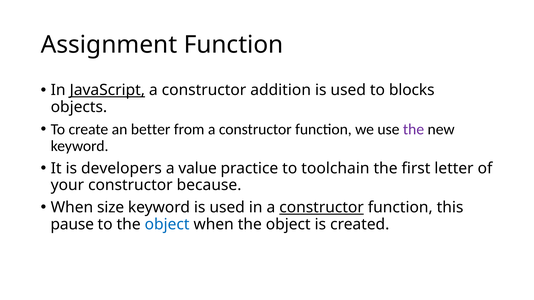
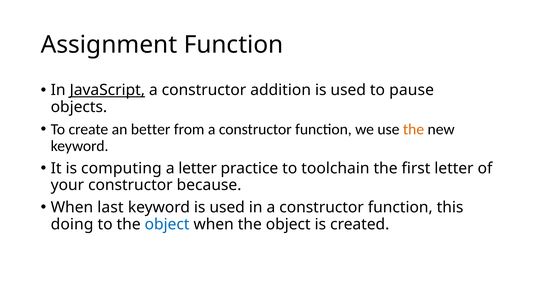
blocks: blocks -> pause
the at (414, 129) colour: purple -> orange
developers: developers -> computing
a value: value -> letter
size: size -> last
constructor at (322, 208) underline: present -> none
pause: pause -> doing
